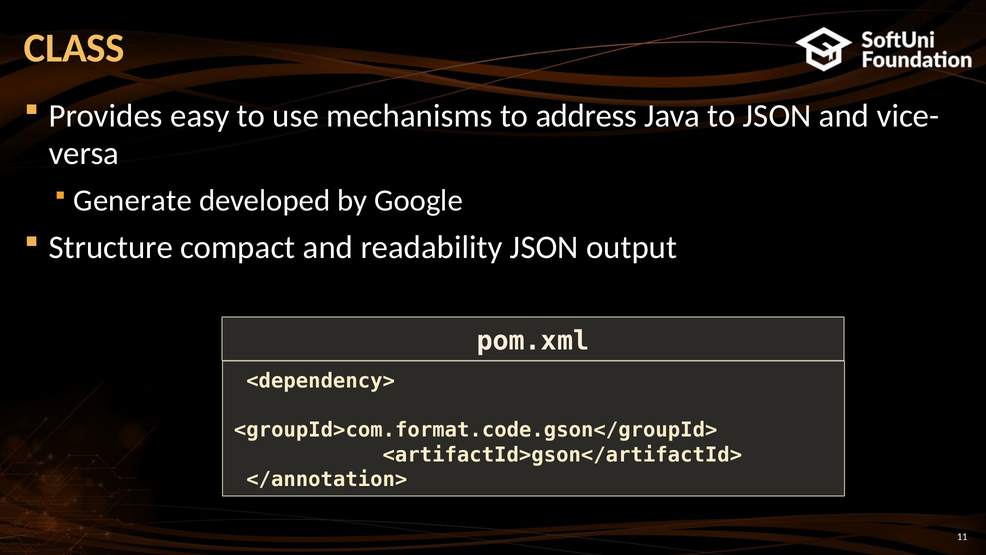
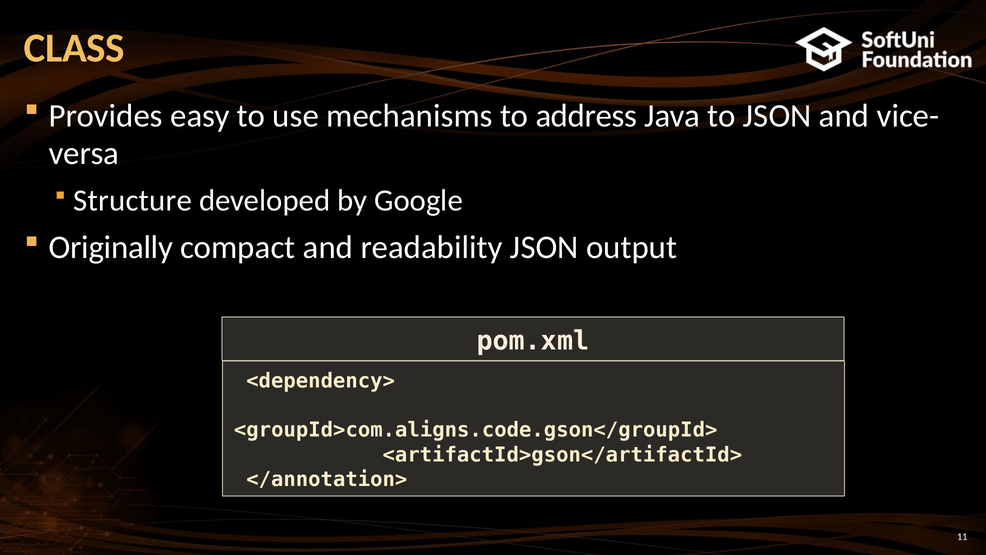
Generate: Generate -> Structure
Structure: Structure -> Originally
<groupId>com.format.code.gson</groupId>: <groupId>com.format.code.gson</groupId> -> <groupId>com.aligns.code.gson</groupId>
